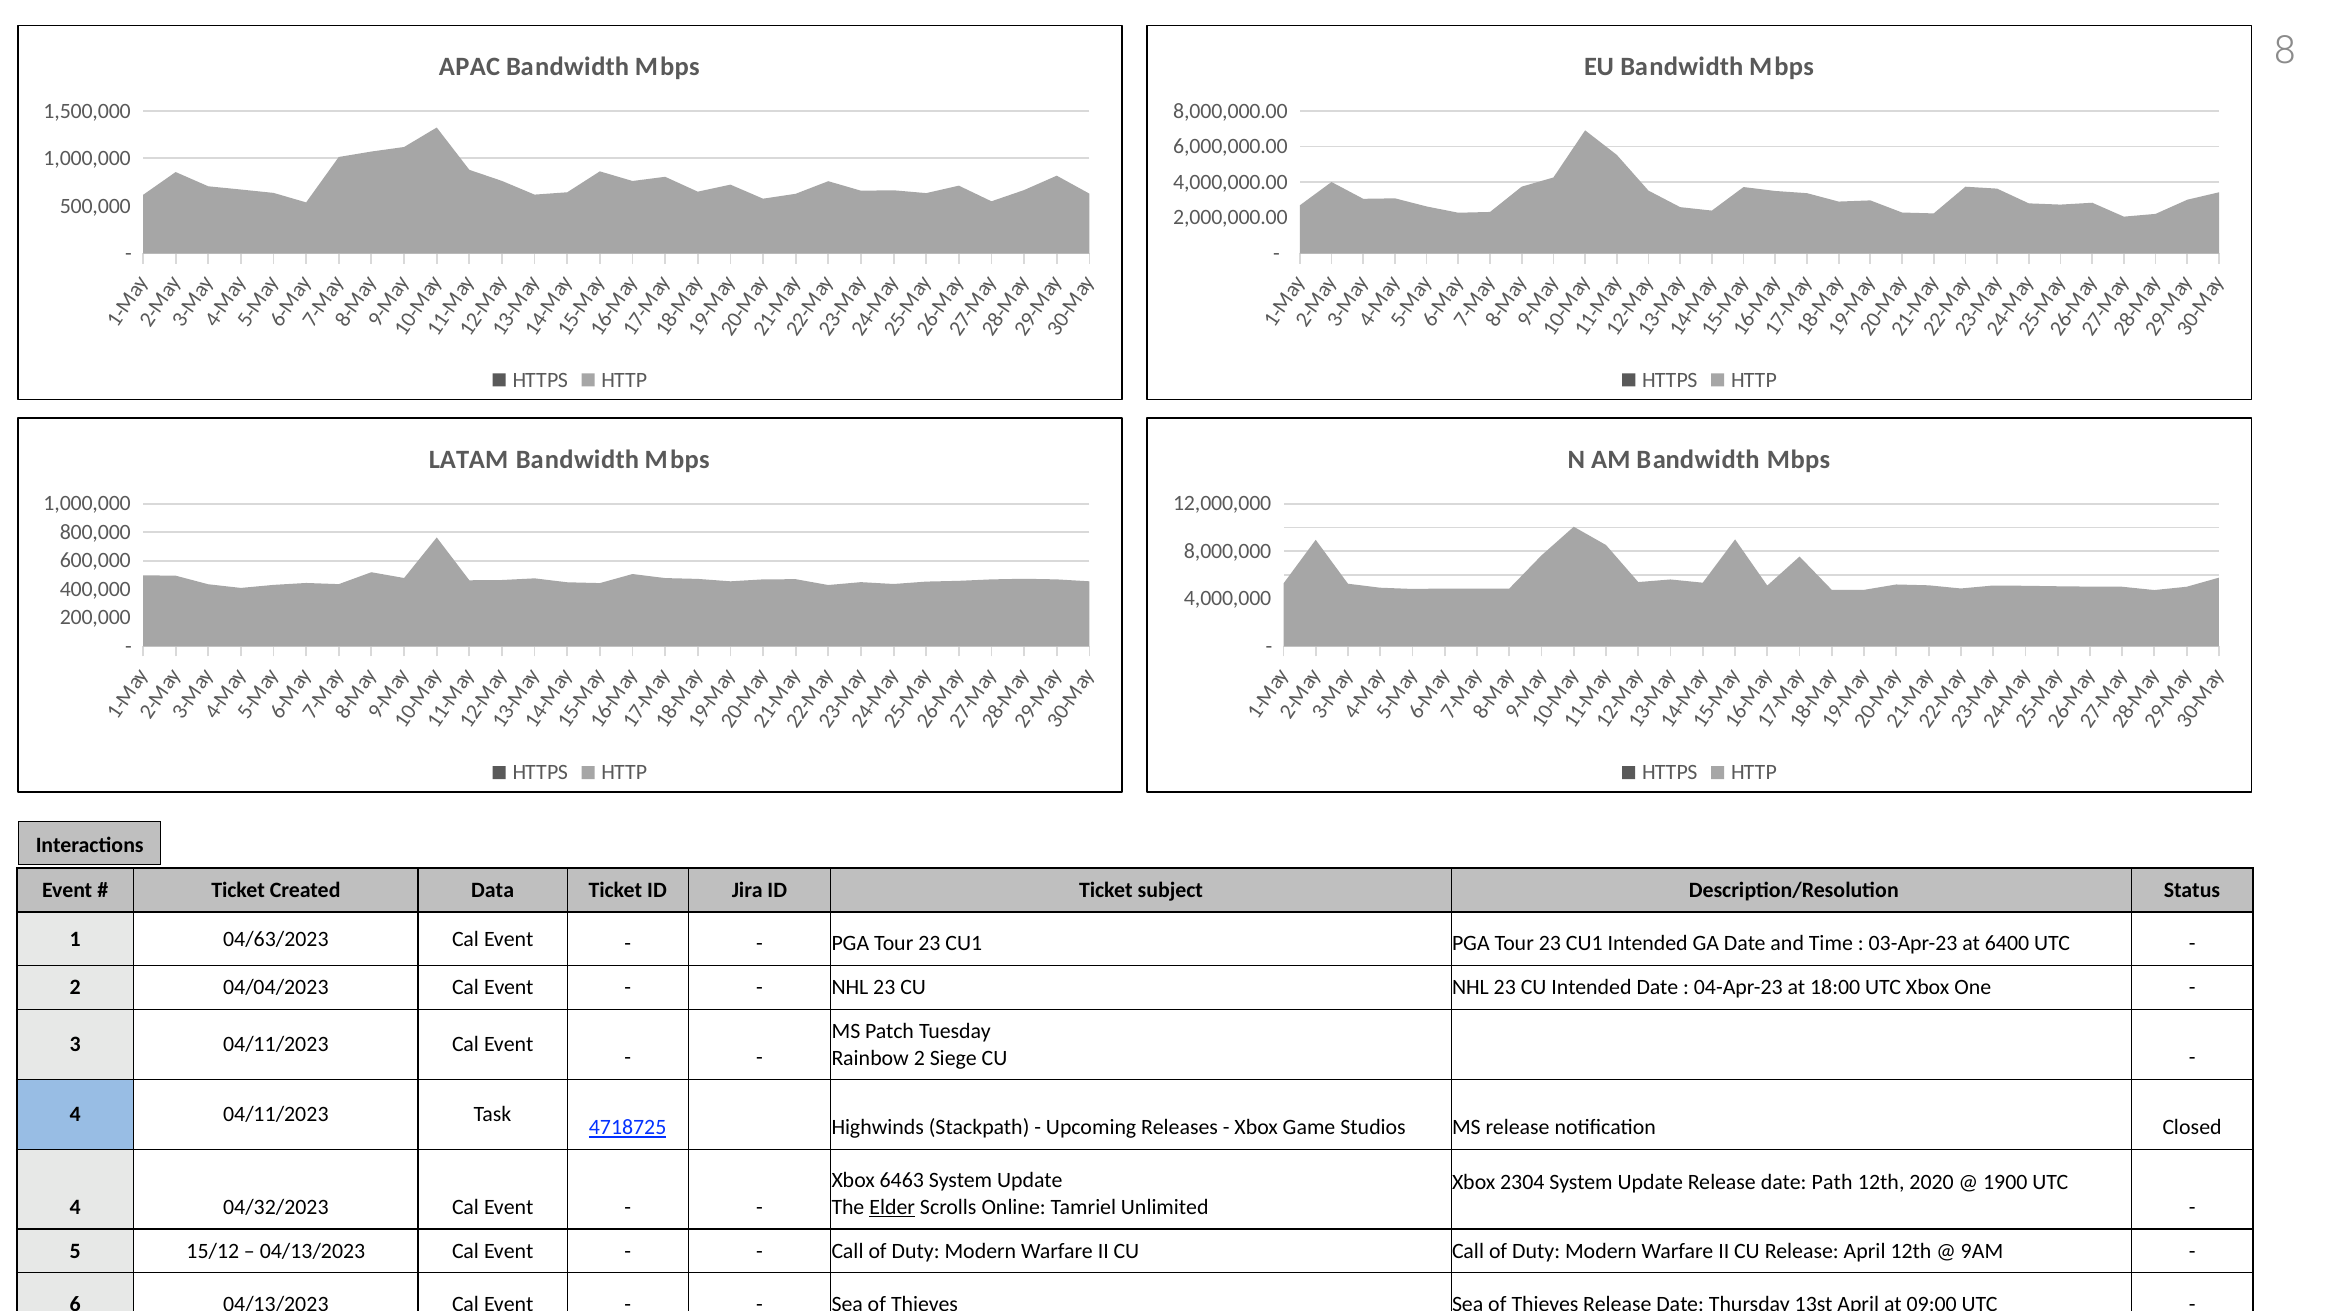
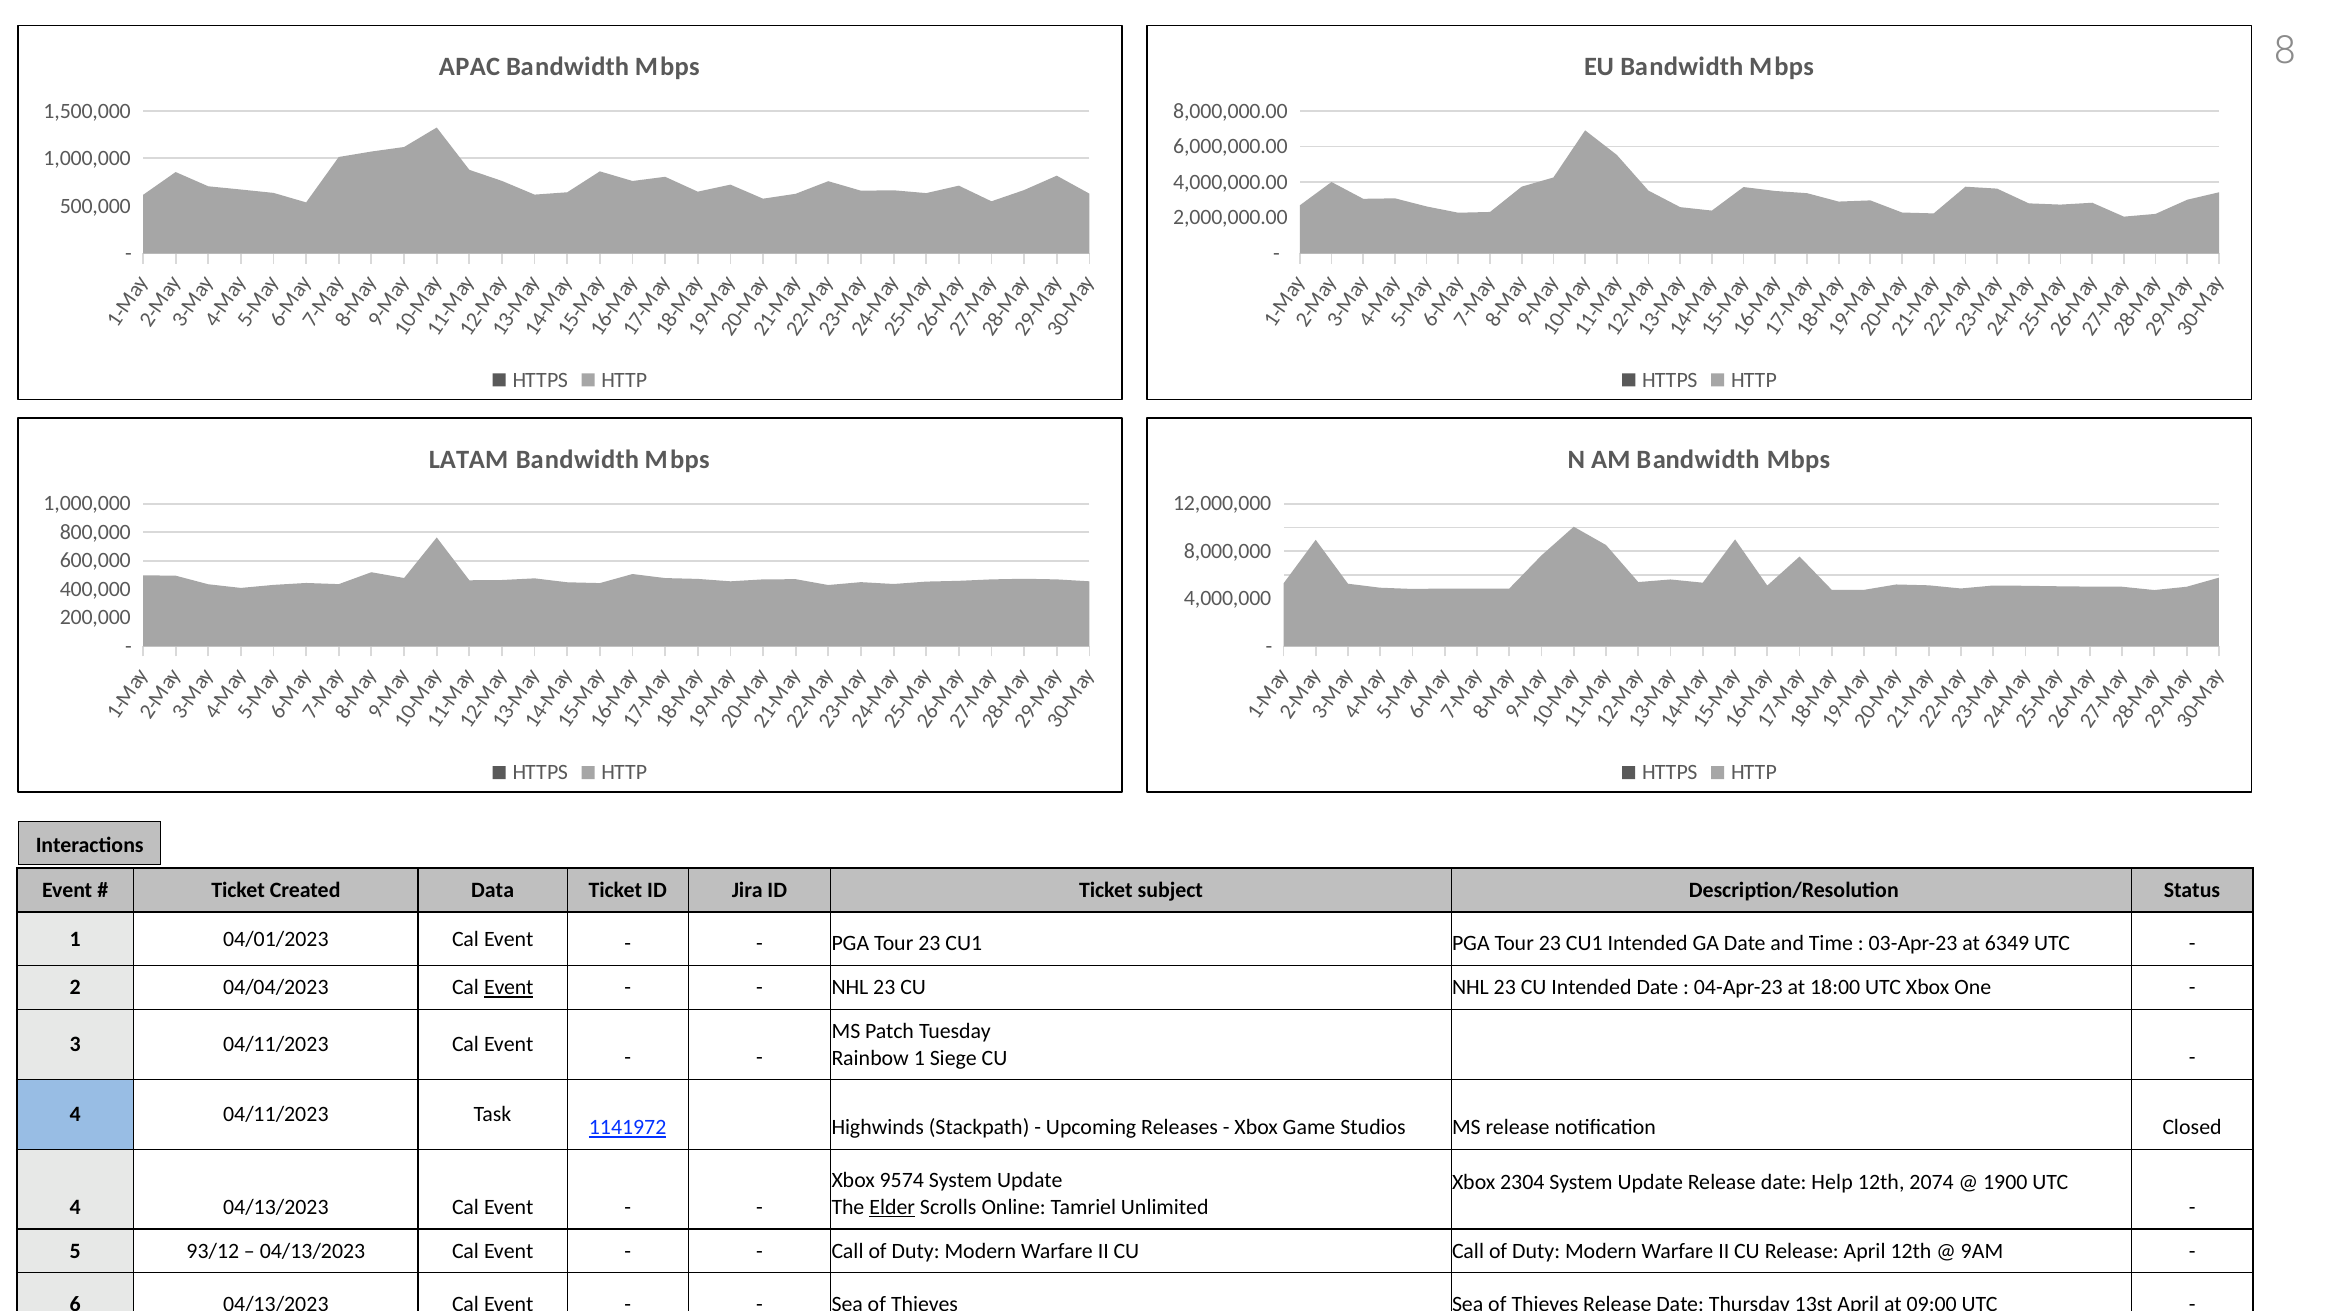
04/63/2023: 04/63/2023 -> 04/01/2023
6400: 6400 -> 6349
Event at (509, 987) underline: none -> present
Rainbow 2: 2 -> 1
4718725: 4718725 -> 1141972
6463: 6463 -> 9574
Path: Path -> Help
2020: 2020 -> 2074
4 04/32/2023: 04/32/2023 -> 04/13/2023
15/12: 15/12 -> 93/12
